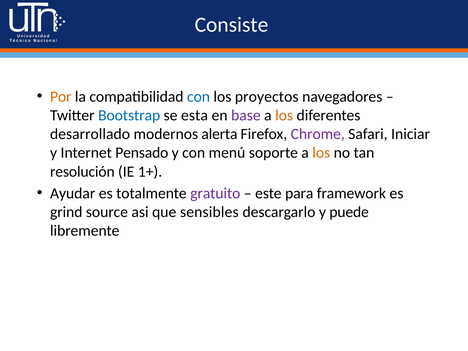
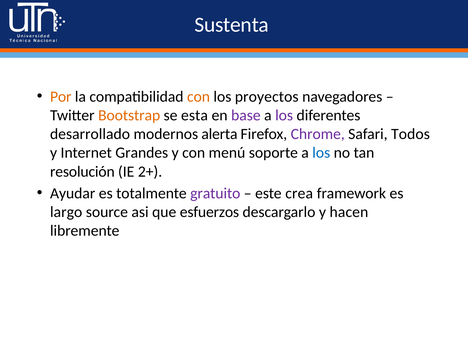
Consiste: Consiste -> Sustenta
con at (199, 97) colour: blue -> orange
Bootstrap colour: blue -> orange
los at (284, 115) colour: orange -> purple
Iniciar: Iniciar -> Todos
Pensado: Pensado -> Grandes
los at (321, 153) colour: orange -> blue
1+: 1+ -> 2+
para: para -> crea
grind: grind -> largo
sensibles: sensibles -> esfuerzos
puede: puede -> hacen
